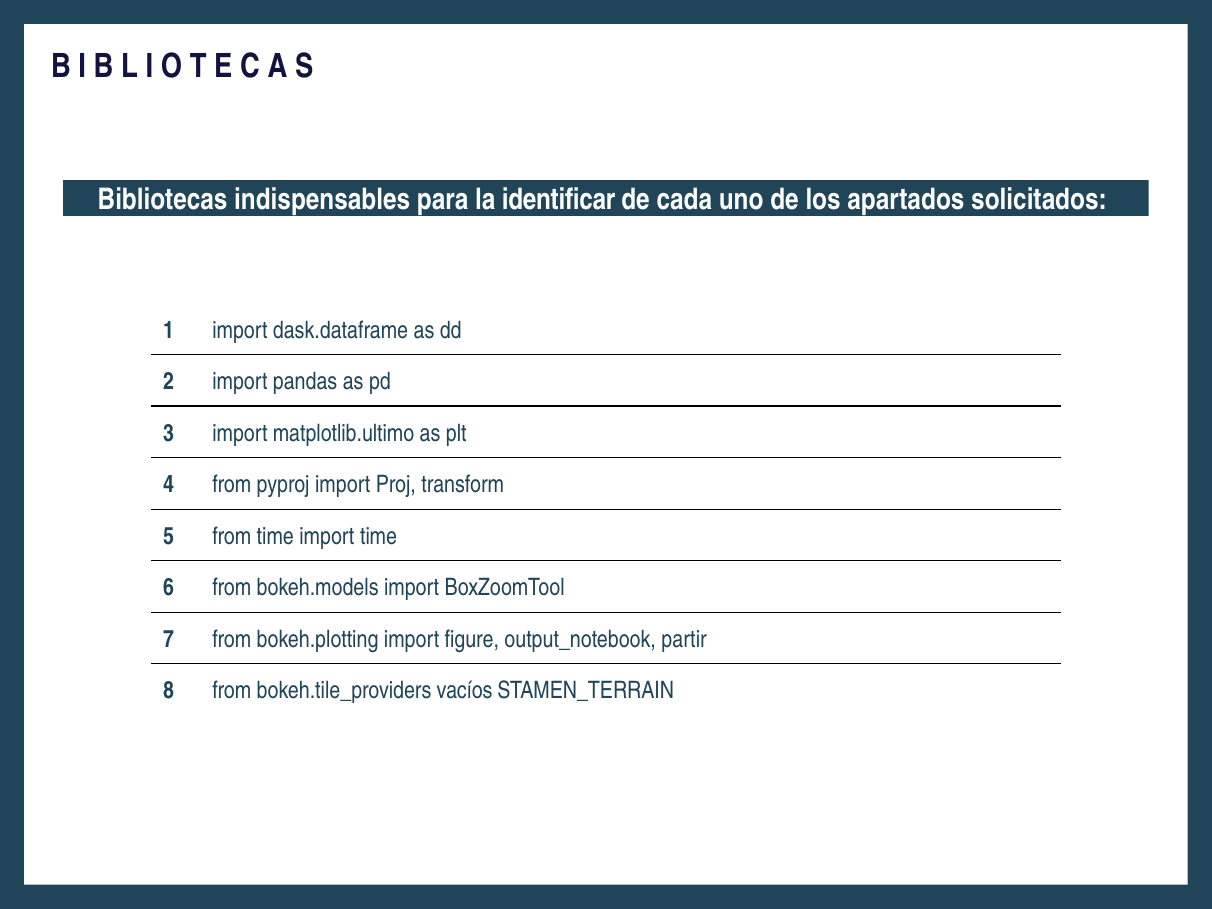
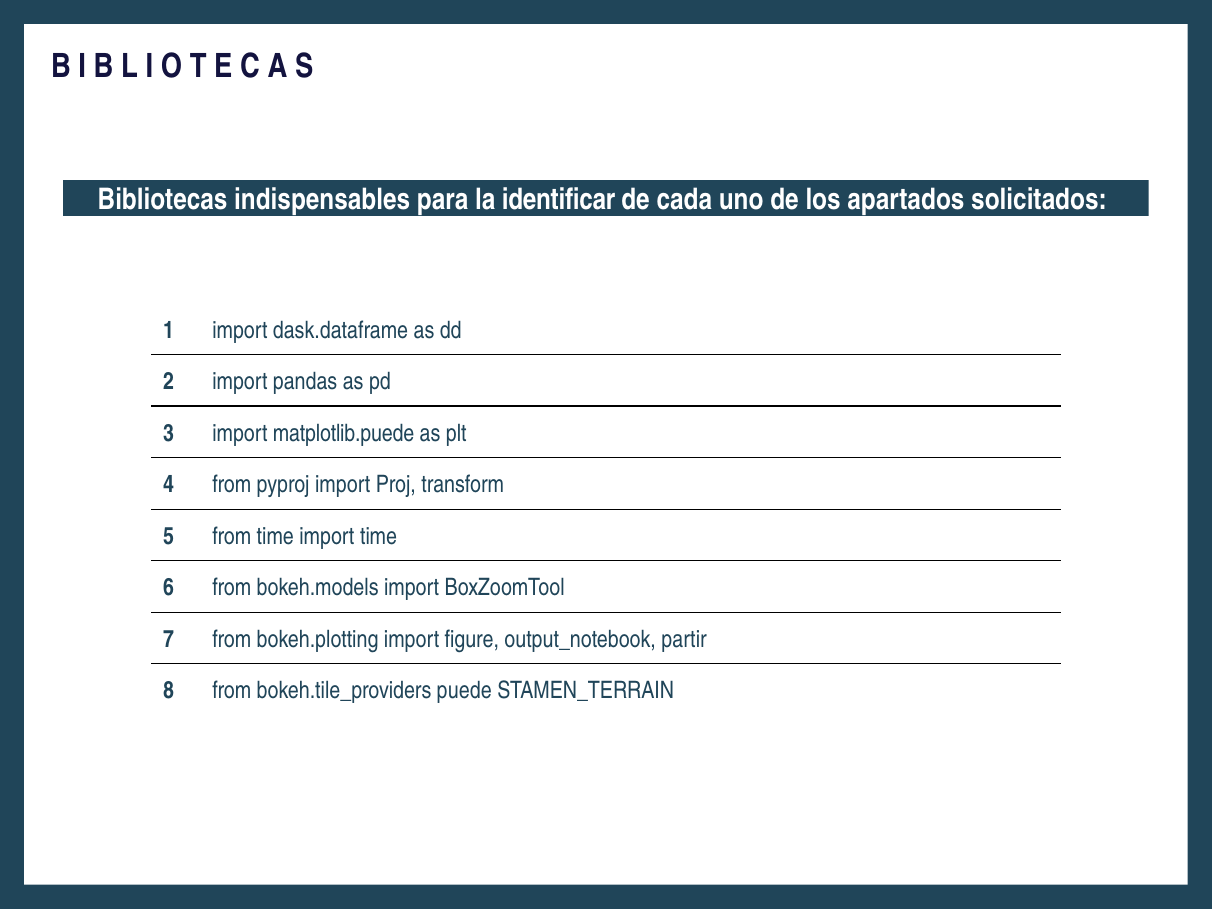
matplotlib.ultimo: matplotlib.ultimo -> matplotlib.puede
vacíos: vacíos -> puede
